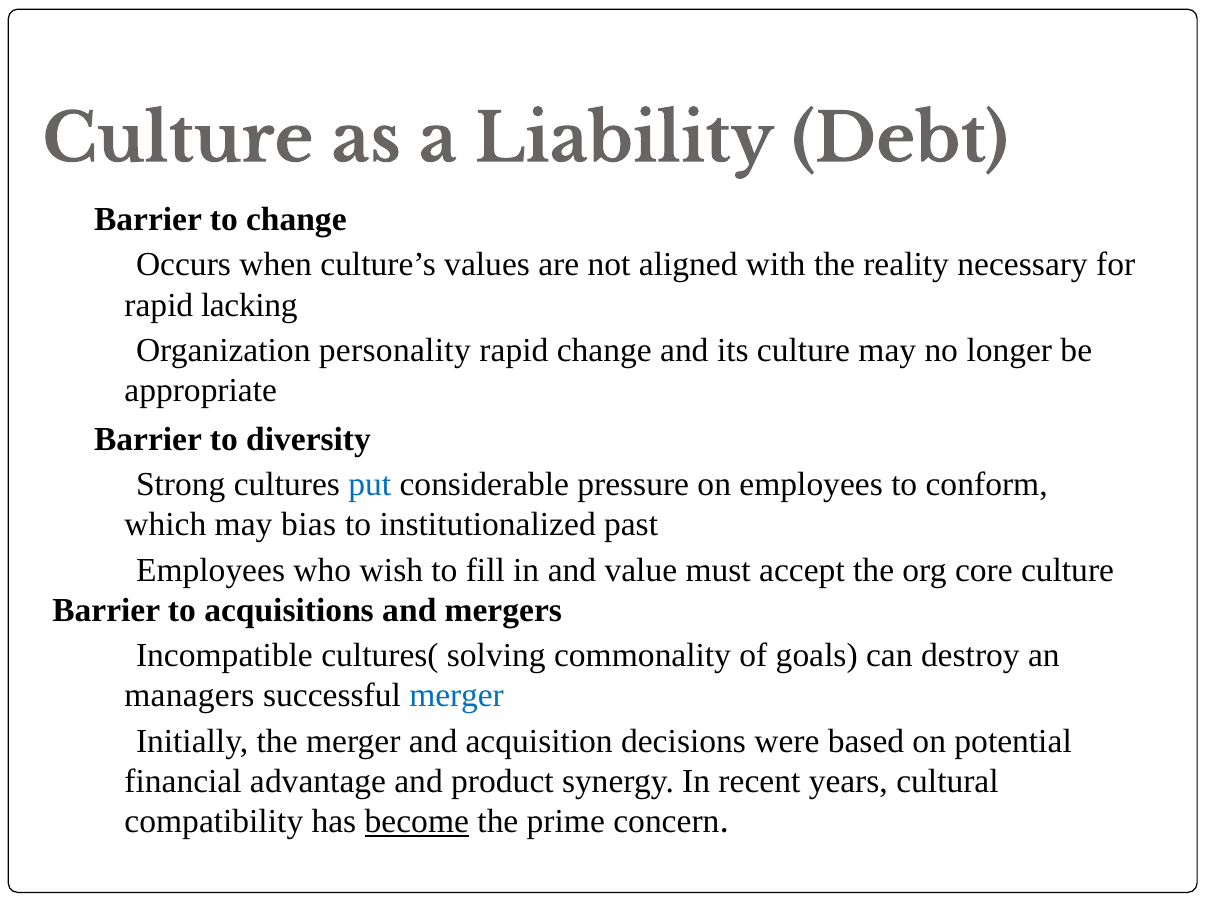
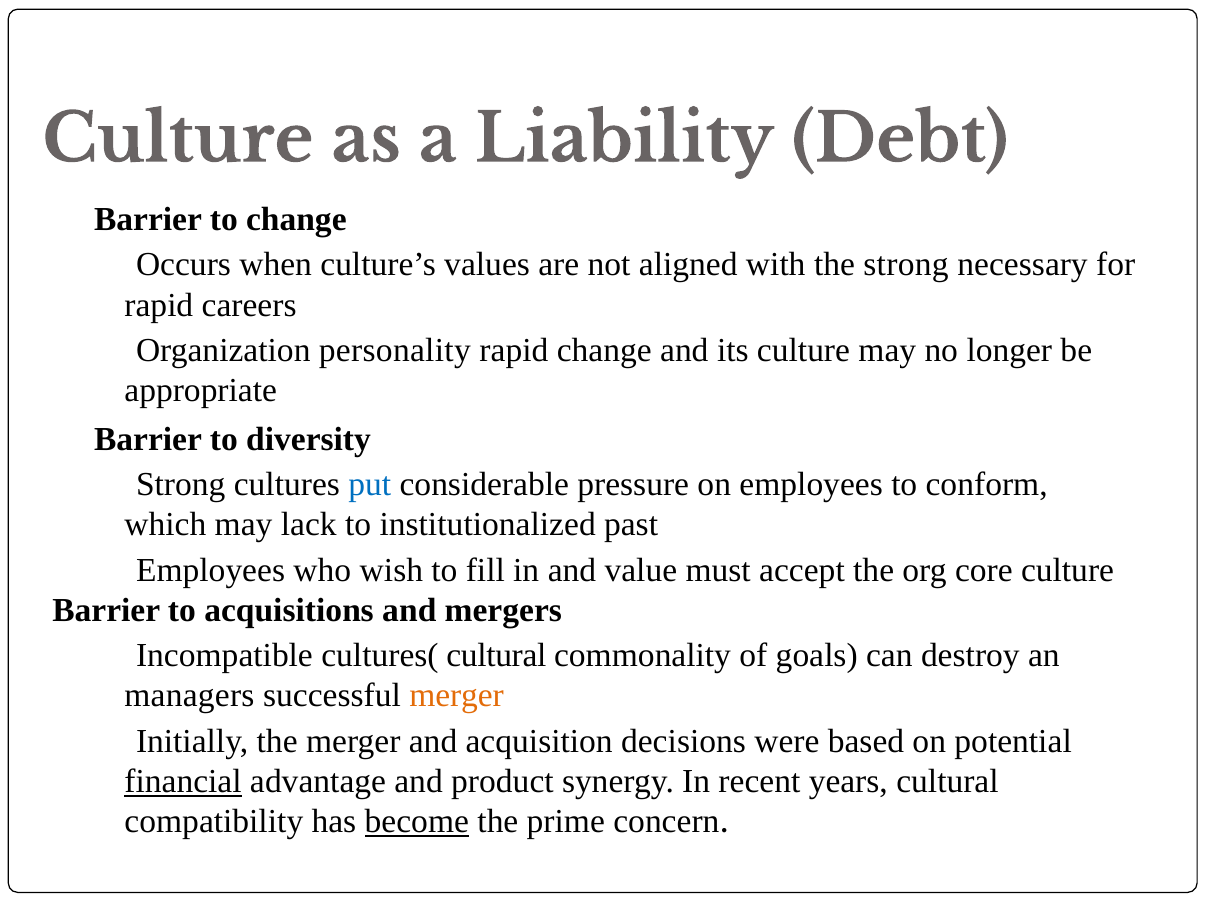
reality: reality -> strong
lacking: lacking -> careers
bias: bias -> lack
cultures( solving: solving -> cultural
merger at (457, 695) colour: blue -> orange
financial underline: none -> present
